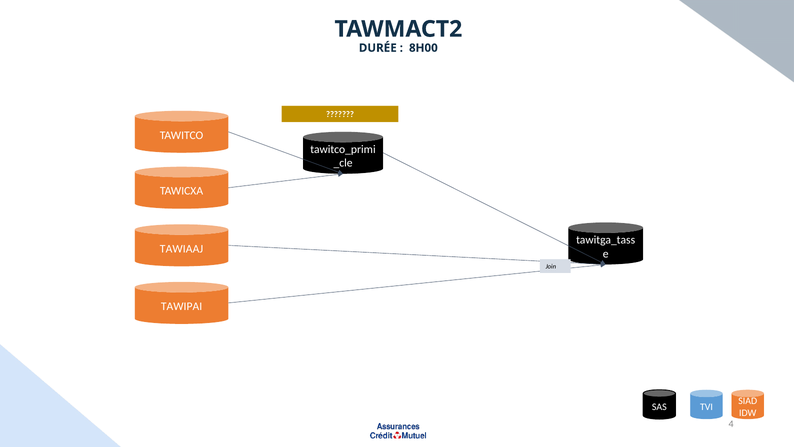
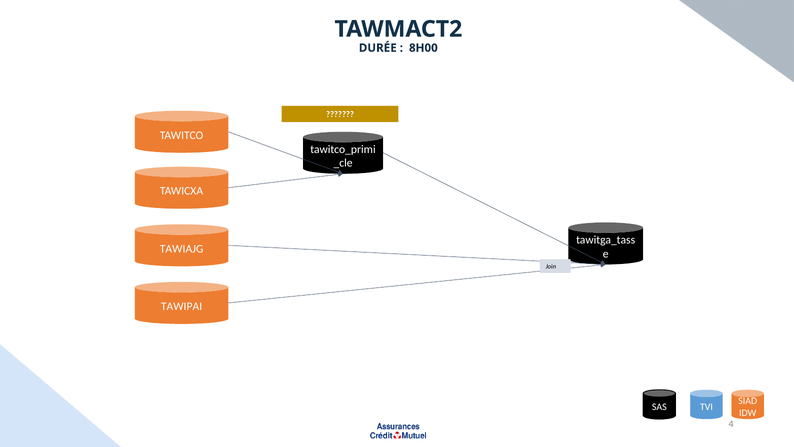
TAWIAAJ: TAWIAAJ -> TAWIAJG
